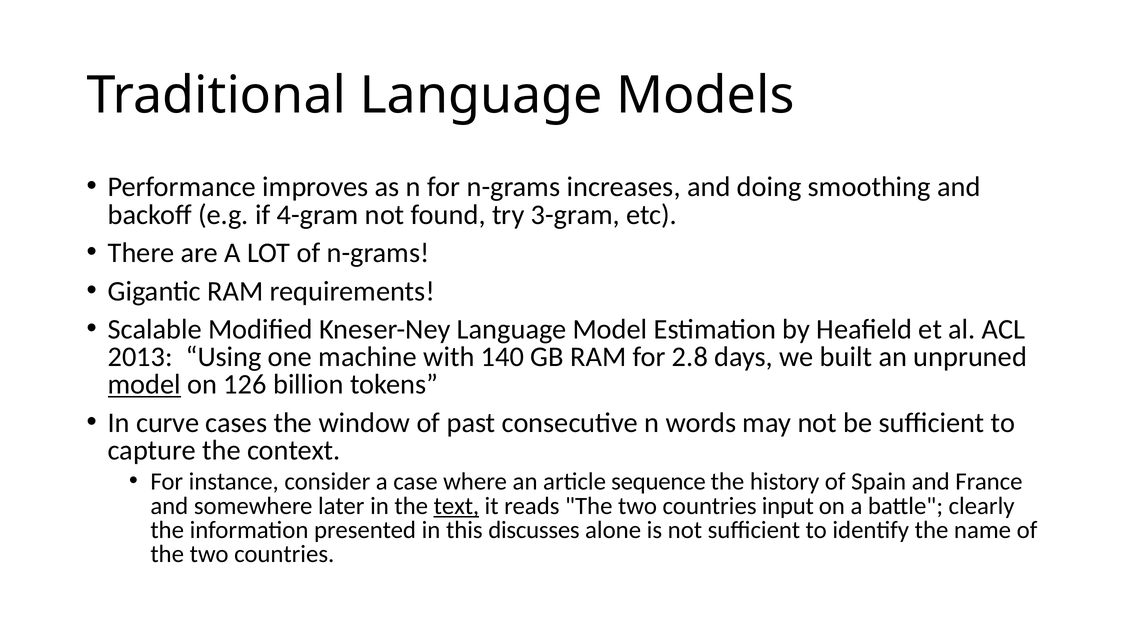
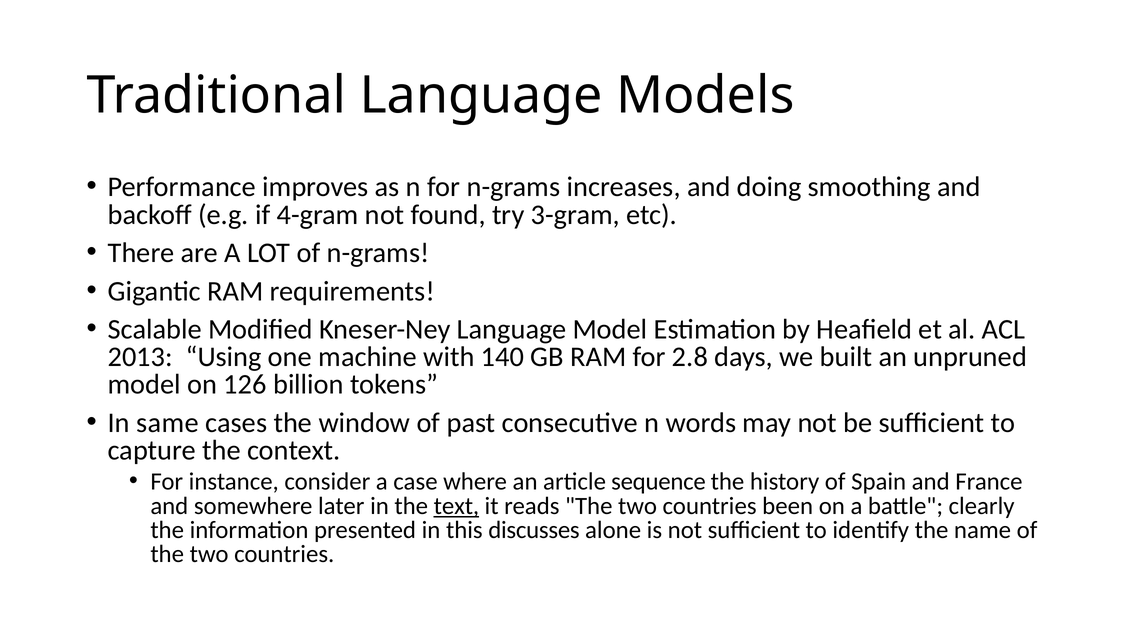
model at (144, 384) underline: present -> none
curve: curve -> same
input: input -> been
